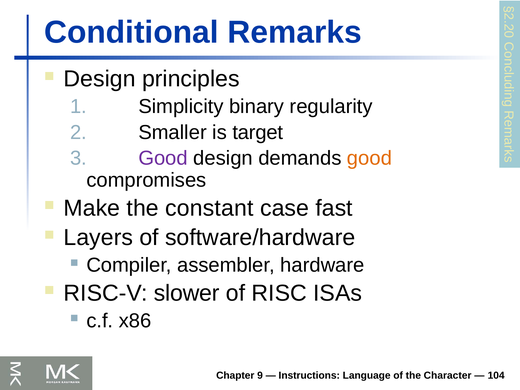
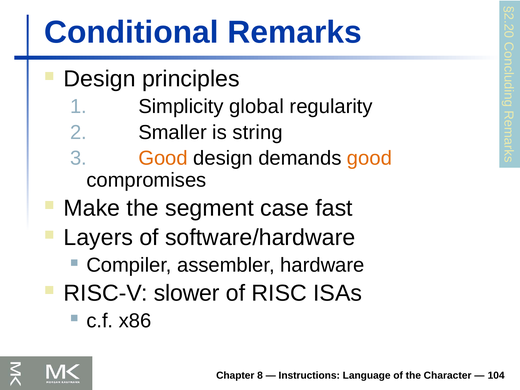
binary: binary -> global
target: target -> string
Good at (163, 158) colour: purple -> orange
constant: constant -> segment
9: 9 -> 8
